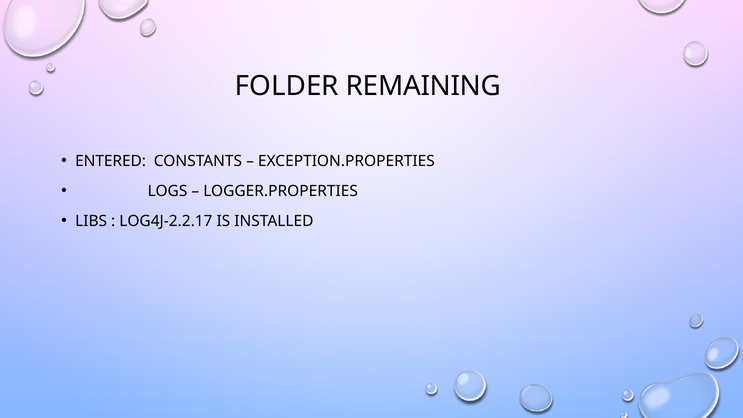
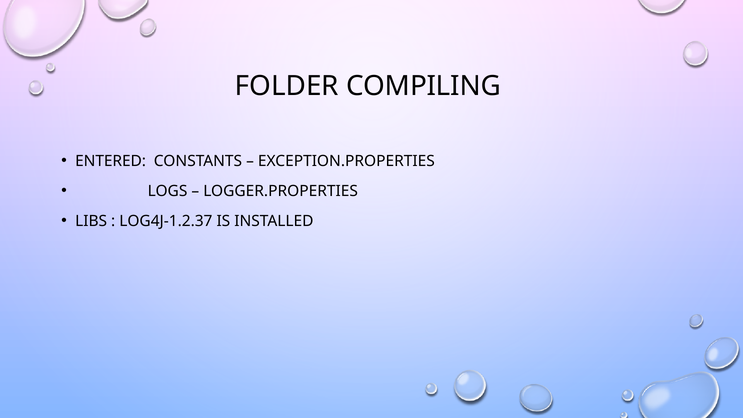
REMAINING: REMAINING -> COMPILING
LOG4J-2.2.17: LOG4J-2.2.17 -> LOG4J-1.2.37
